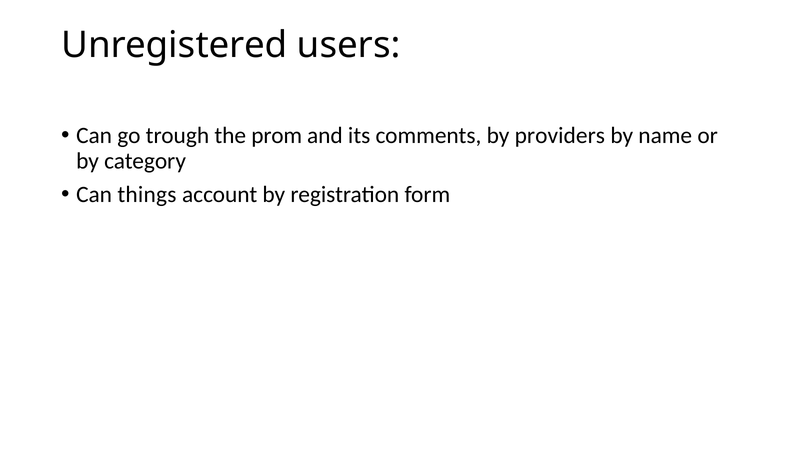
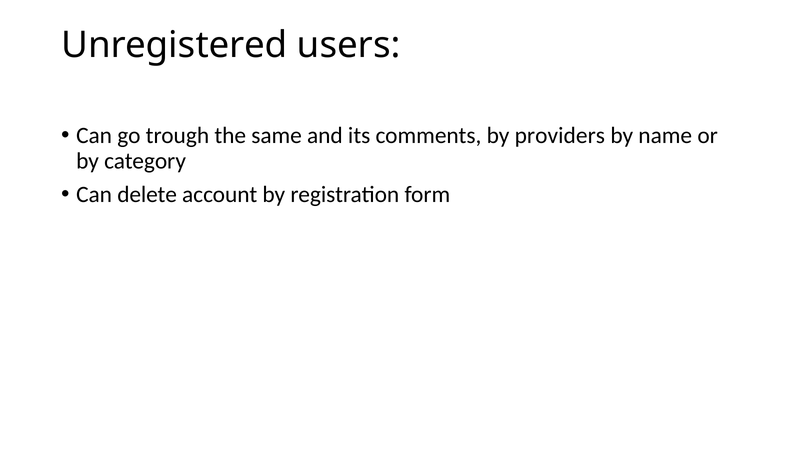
prom: prom -> same
things: things -> delete
